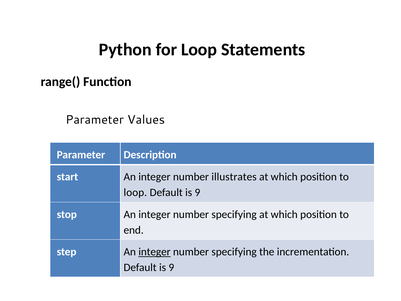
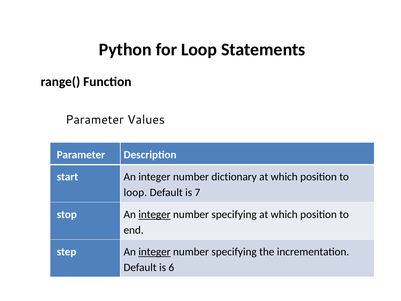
illustrates: illustrates -> dictionary
9 at (197, 192): 9 -> 7
integer at (154, 214) underline: none -> present
9 at (171, 267): 9 -> 6
